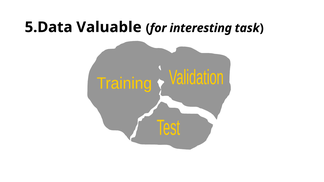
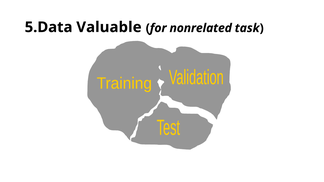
interesting: interesting -> nonrelated
